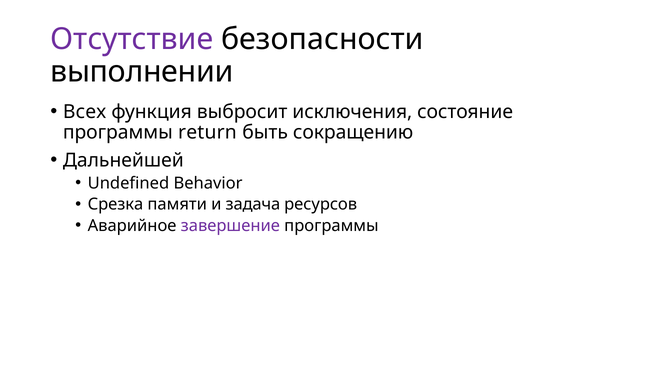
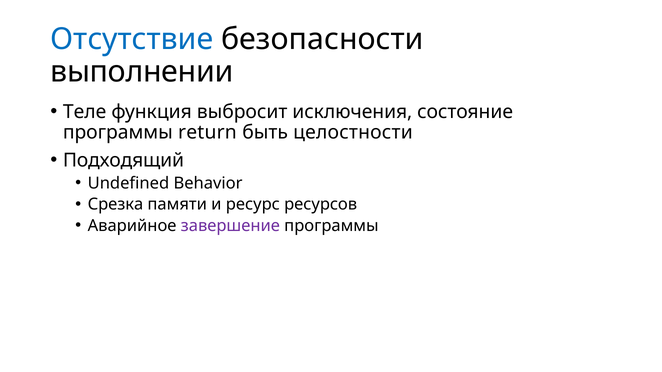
Отсутствие colour: purple -> blue
Всех: Всех -> Теле
сокращению: сокращению -> целостности
Дальнейшей: Дальнейшей -> Подходящий
задача: задача -> ресурс
